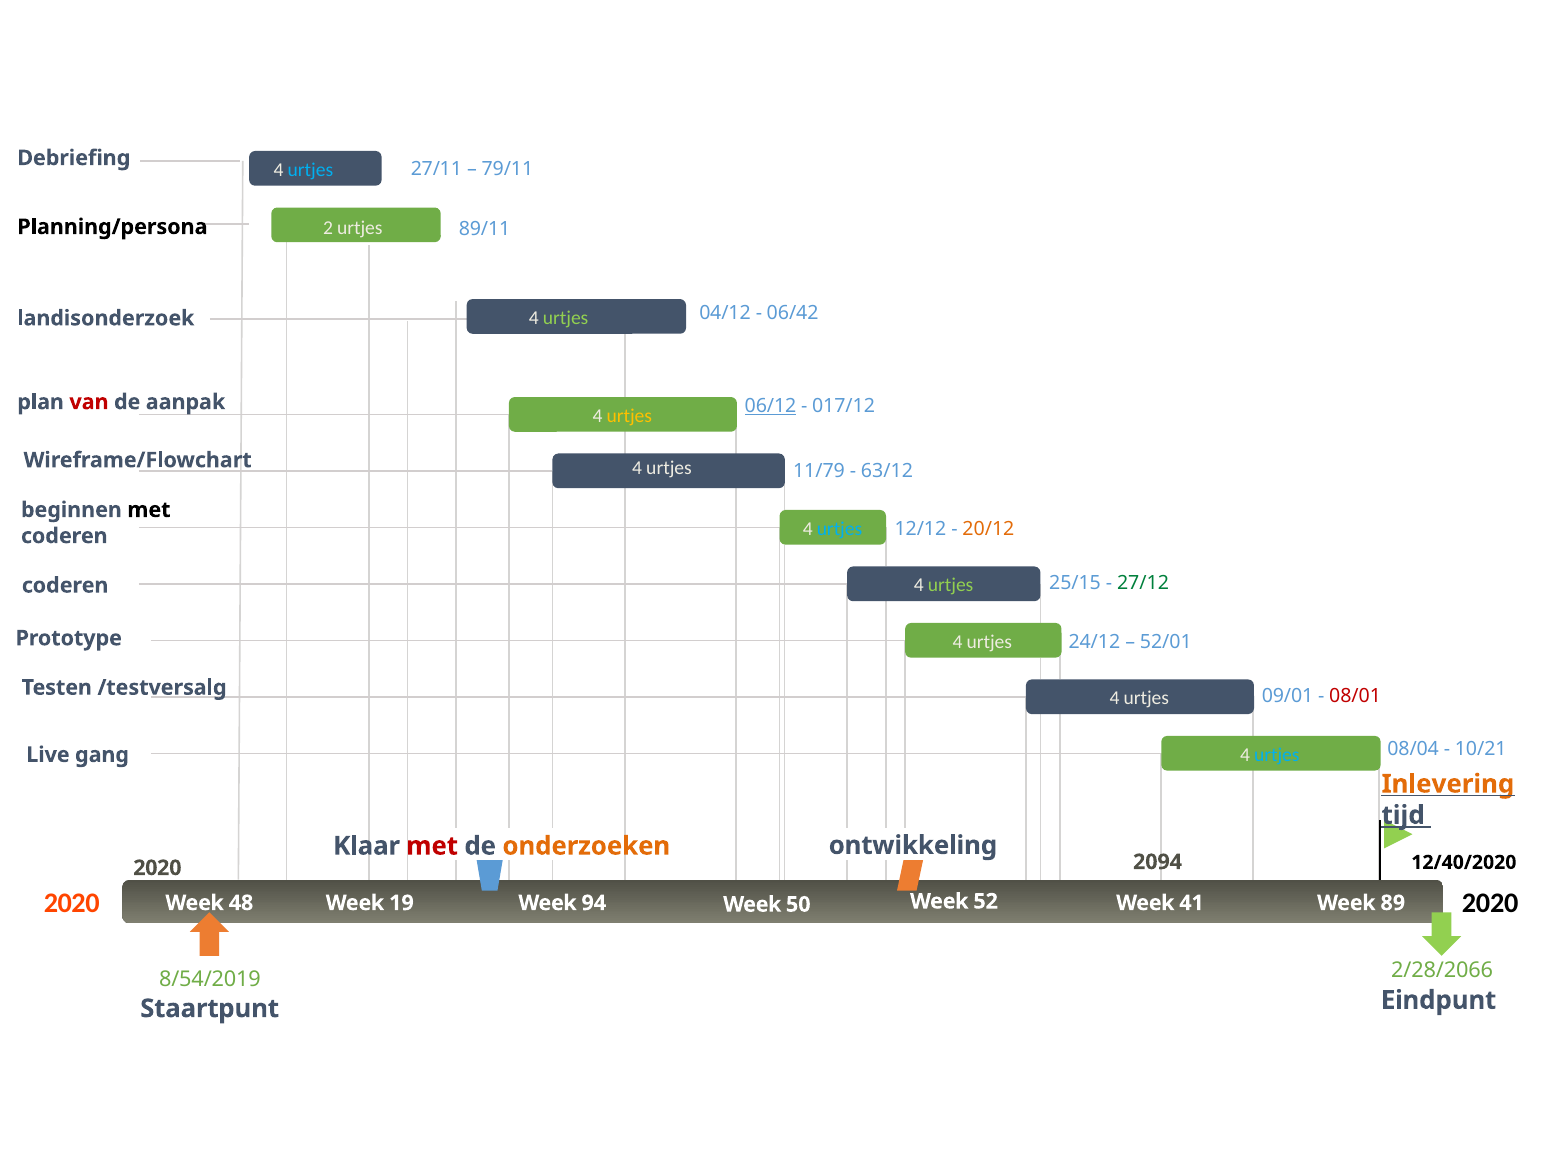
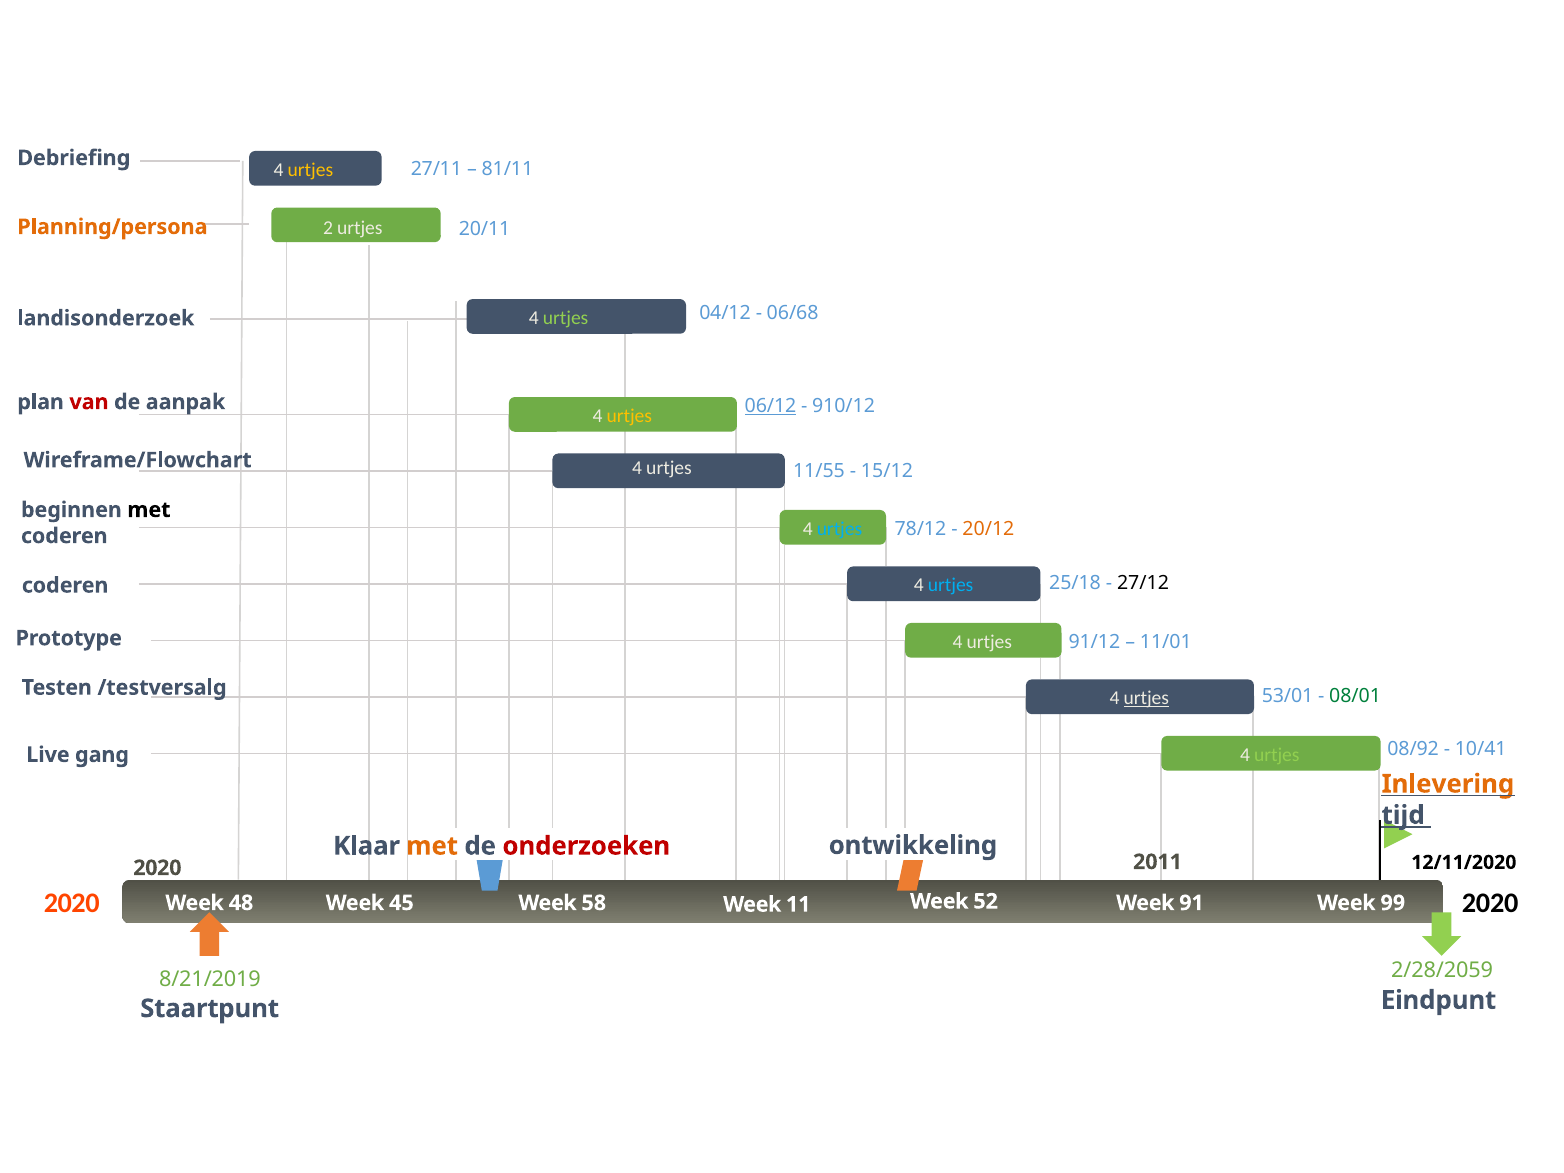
urtjes at (310, 170) colour: light blue -> yellow
79/11: 79/11 -> 81/11
Planning/persona colour: black -> orange
89/11: 89/11 -> 20/11
06/42: 06/42 -> 06/68
017/12: 017/12 -> 910/12
11/79: 11/79 -> 11/55
63/12: 63/12 -> 15/12
12/12: 12/12 -> 78/12
urtjes at (951, 585) colour: light green -> light blue
25/15: 25/15 -> 25/18
27/12 colour: green -> black
24/12: 24/12 -> 91/12
52/01: 52/01 -> 11/01
urtjes at (1146, 698) underline: none -> present
09/01: 09/01 -> 53/01
08/01 colour: red -> green
08/04: 08/04 -> 08/92
10/21: 10/21 -> 10/41
urtjes at (1277, 755) colour: light blue -> light green
met at (432, 846) colour: red -> orange
onderzoeken colour: orange -> red
12/40/2020: 12/40/2020 -> 12/11/2020
2094: 2094 -> 2011
19: 19 -> 45
94: 94 -> 58
50: 50 -> 11
41: 41 -> 91
89: 89 -> 99
2/28/2066: 2/28/2066 -> 2/28/2059
8/54/2019: 8/54/2019 -> 8/21/2019
